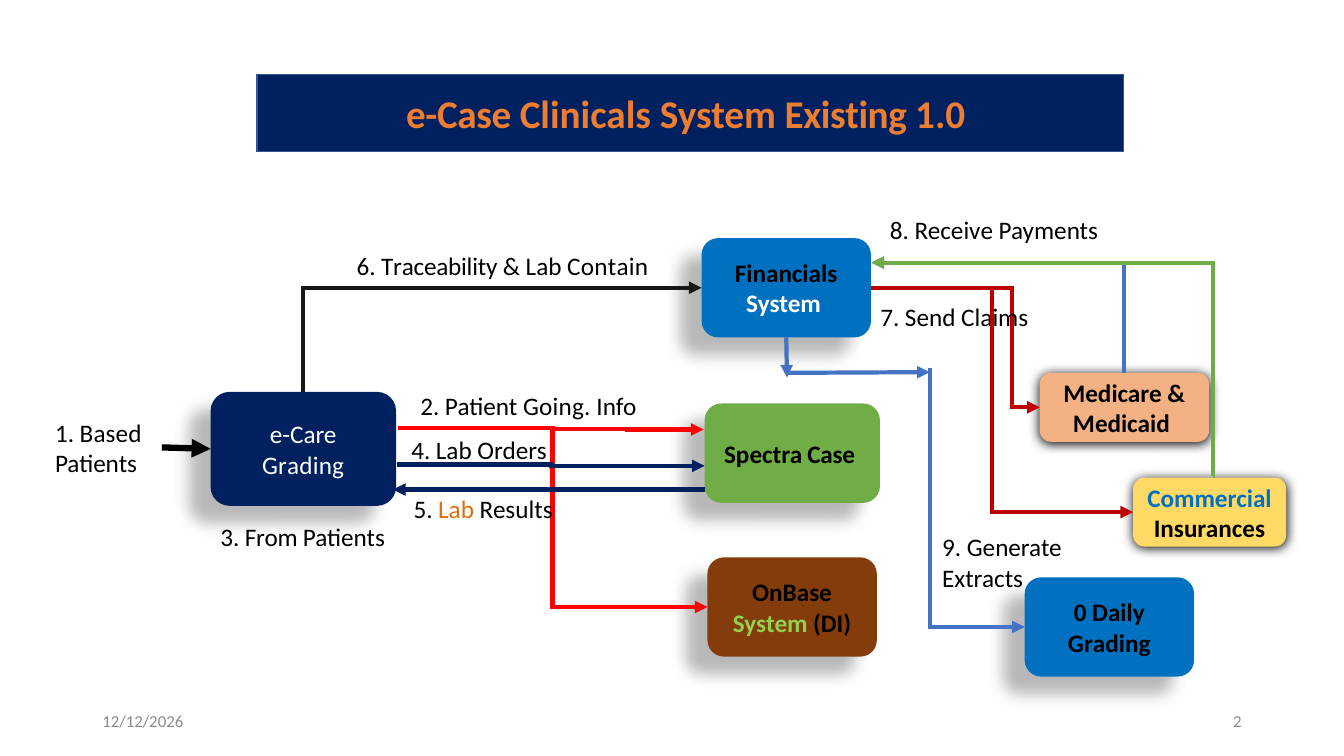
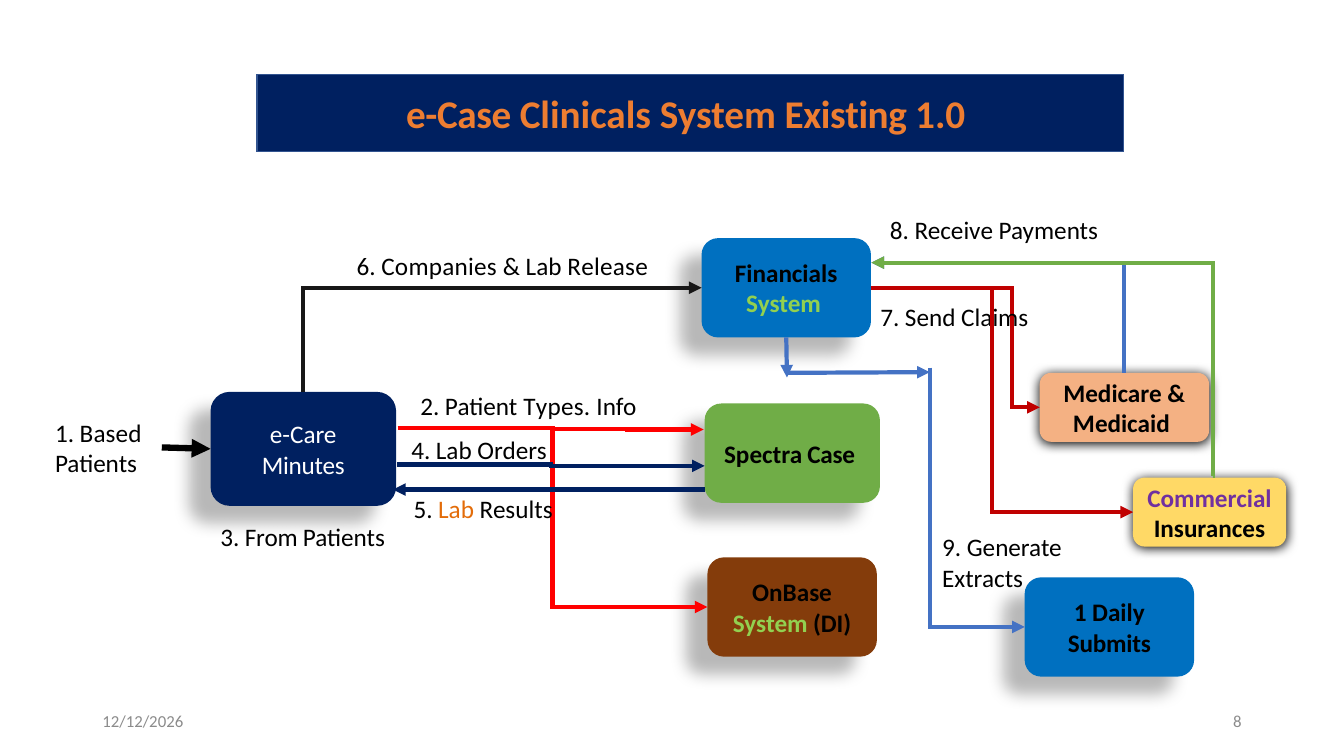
Traceability: Traceability -> Companies
Contain: Contain -> Release
System at (783, 305) colour: white -> light green
Going: Going -> Types
Grading at (303, 466): Grading -> Minutes
Commercial colour: blue -> purple
DI 0: 0 -> 1
Grading at (1109, 644): Grading -> Submits
2 at (1237, 722): 2 -> 8
